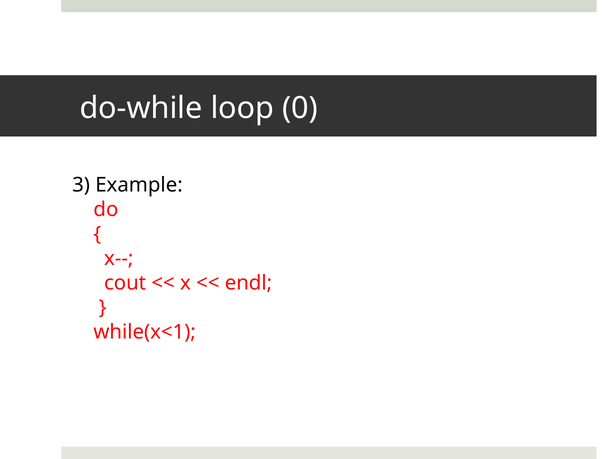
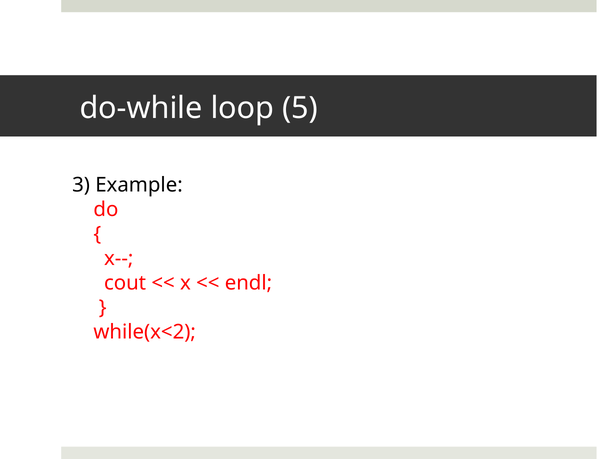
0: 0 -> 5
while(x<1: while(x<1 -> while(x<2
